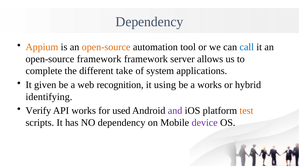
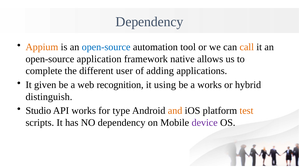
open-source at (106, 47) colour: orange -> blue
call colour: blue -> orange
open-source framework: framework -> application
server: server -> native
take: take -> user
system: system -> adding
identifying: identifying -> distinguish
Verify: Verify -> Studio
used: used -> type
and colour: purple -> orange
